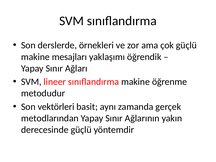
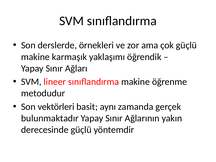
mesajları: mesajları -> karmaşık
metodlarından: metodlarından -> bulunmaktadır
